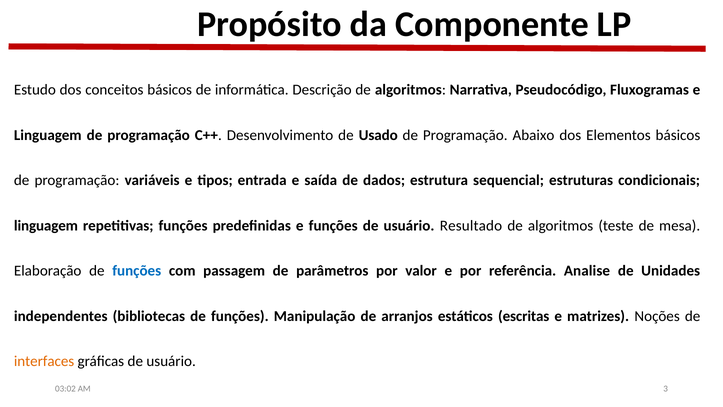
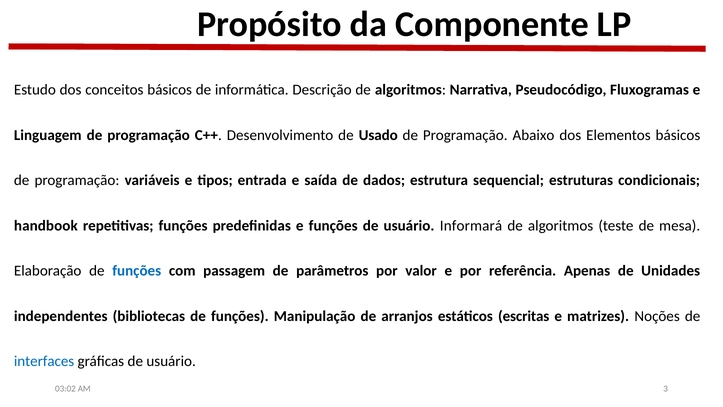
linguagem at (46, 226): linguagem -> handbook
Resultado: Resultado -> Informará
Analise: Analise -> Apenas
interfaces colour: orange -> blue
